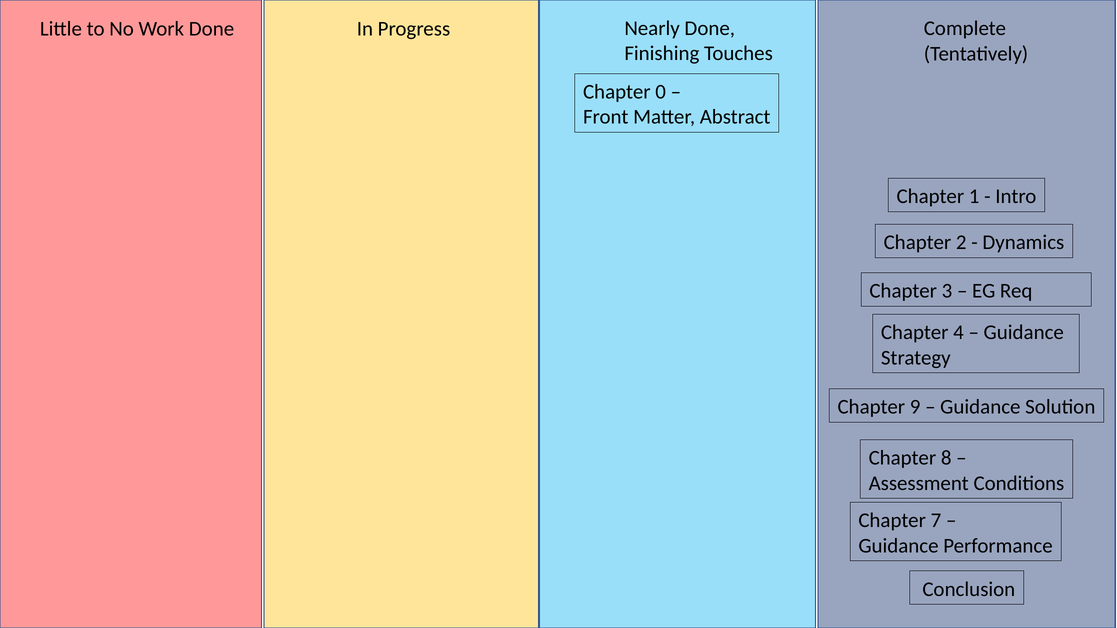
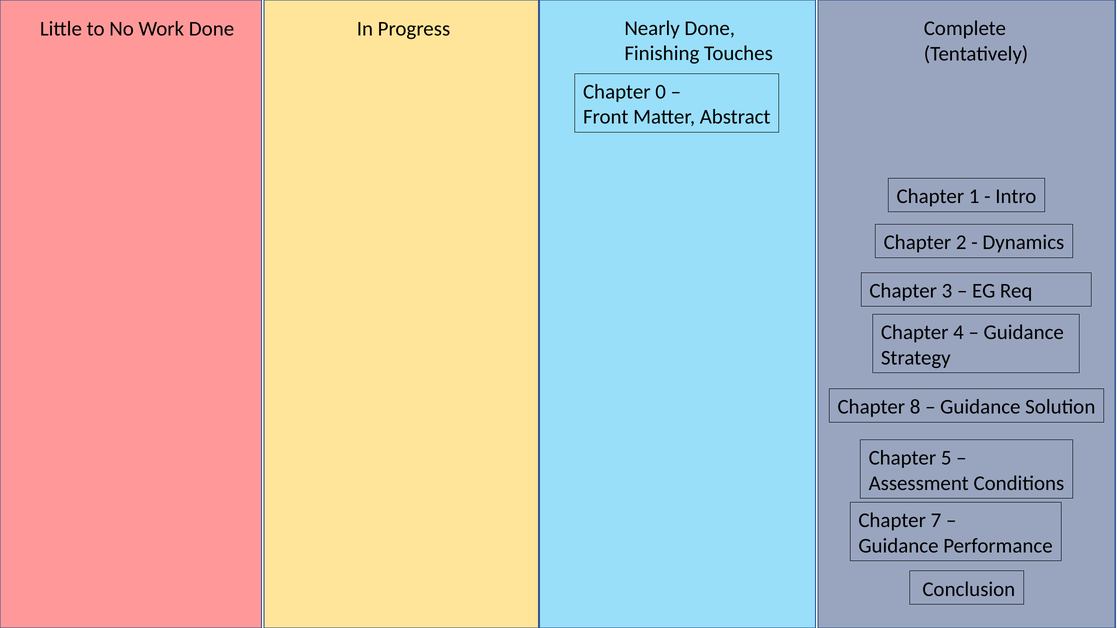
9: 9 -> 8
8: 8 -> 5
